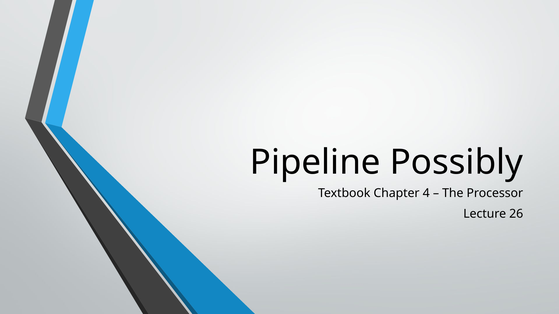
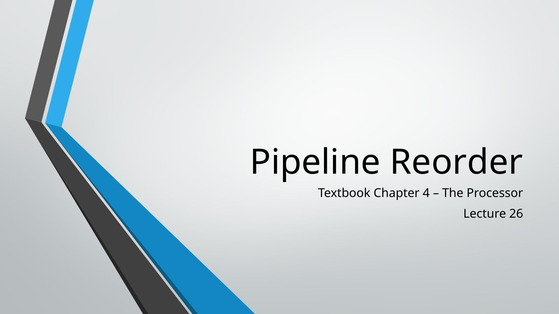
Possibly: Possibly -> Reorder
